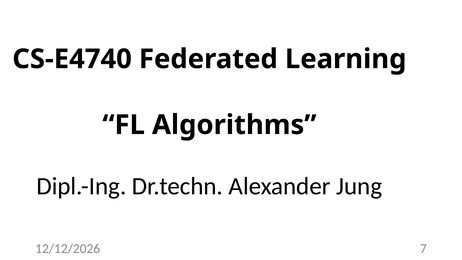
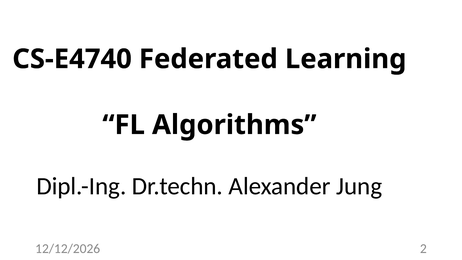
7: 7 -> 2
